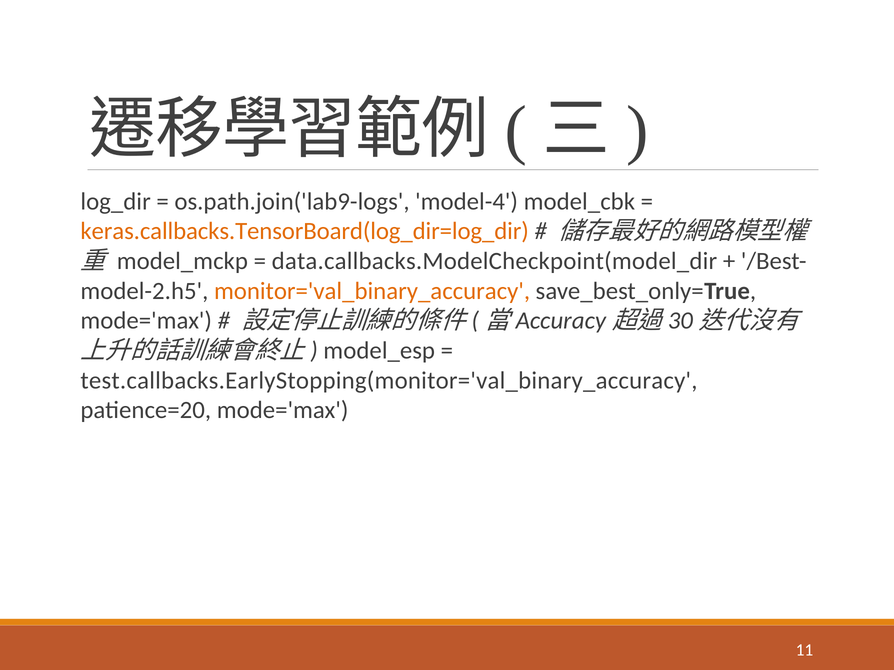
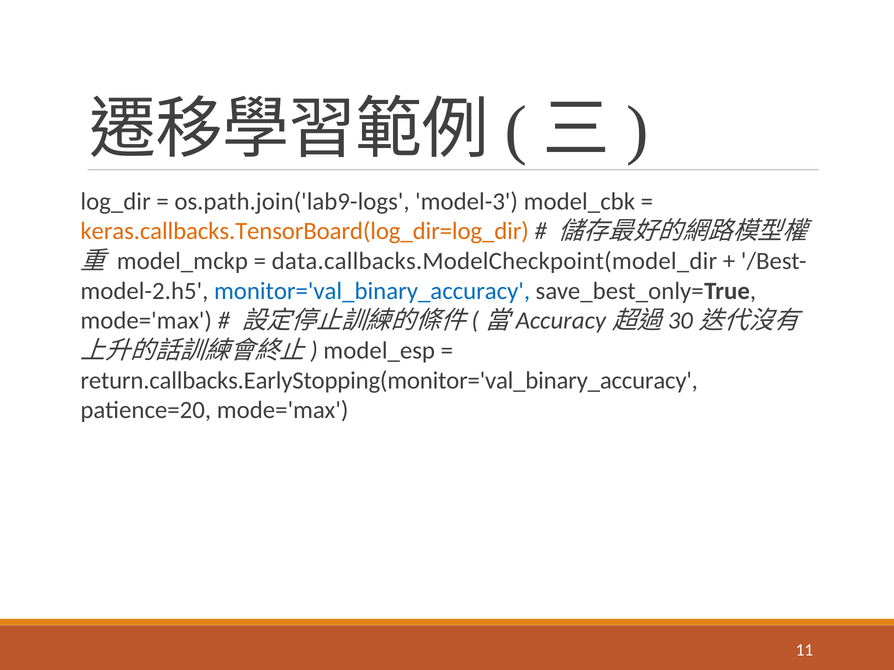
model-4: model-4 -> model-3
monitor='val_binary_accuracy colour: orange -> blue
test.callbacks.EarlyStopping(monitor='val_binary_accuracy: test.callbacks.EarlyStopping(monitor='val_binary_accuracy -> return.callbacks.EarlyStopping(monitor='val_binary_accuracy
